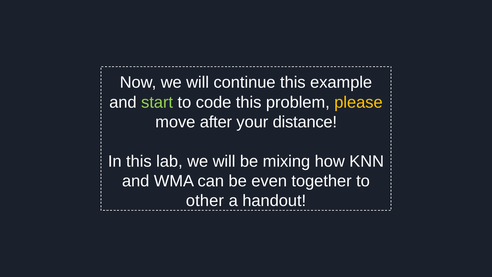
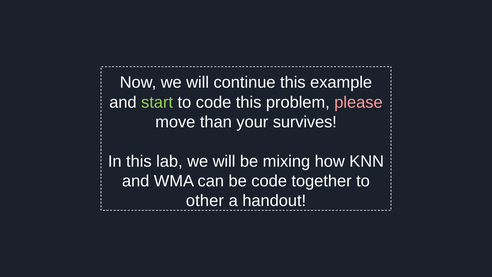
please colour: yellow -> pink
after: after -> than
distance: distance -> survives
be even: even -> code
